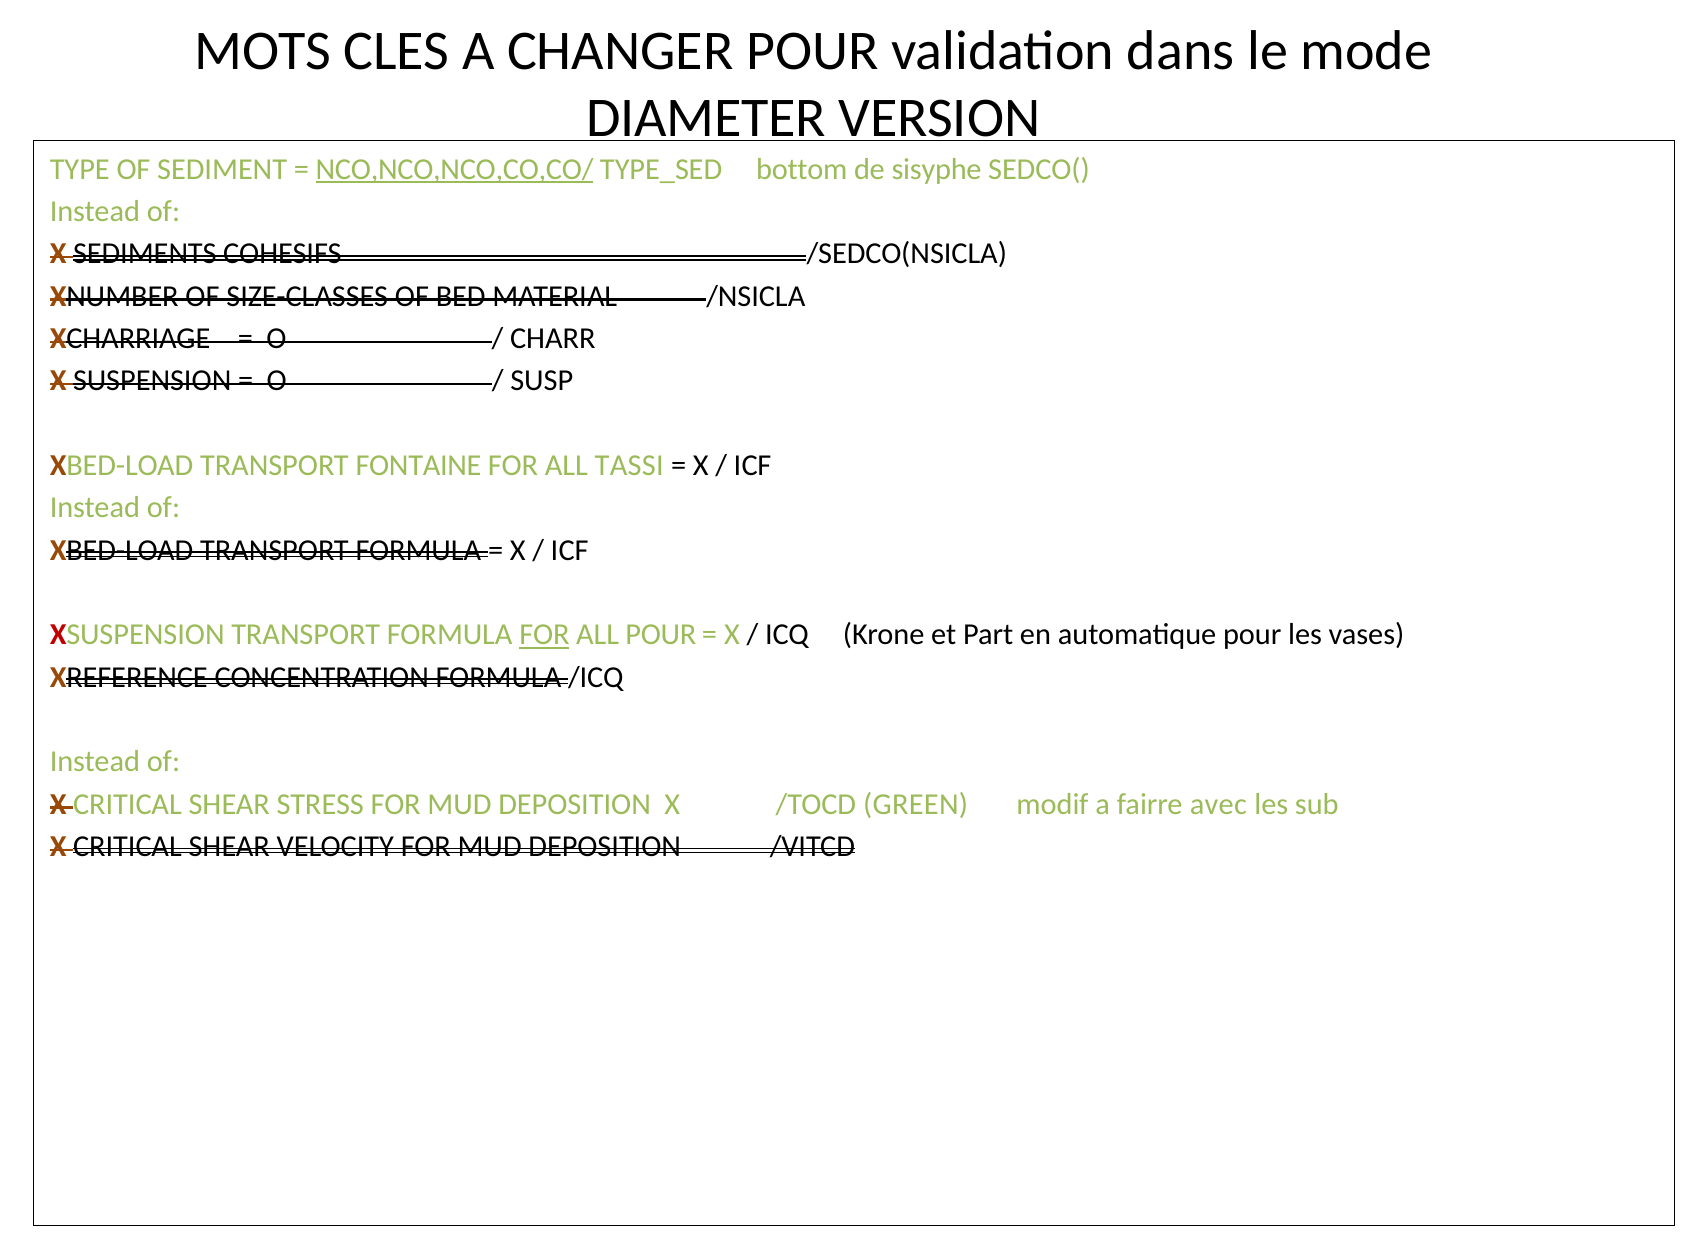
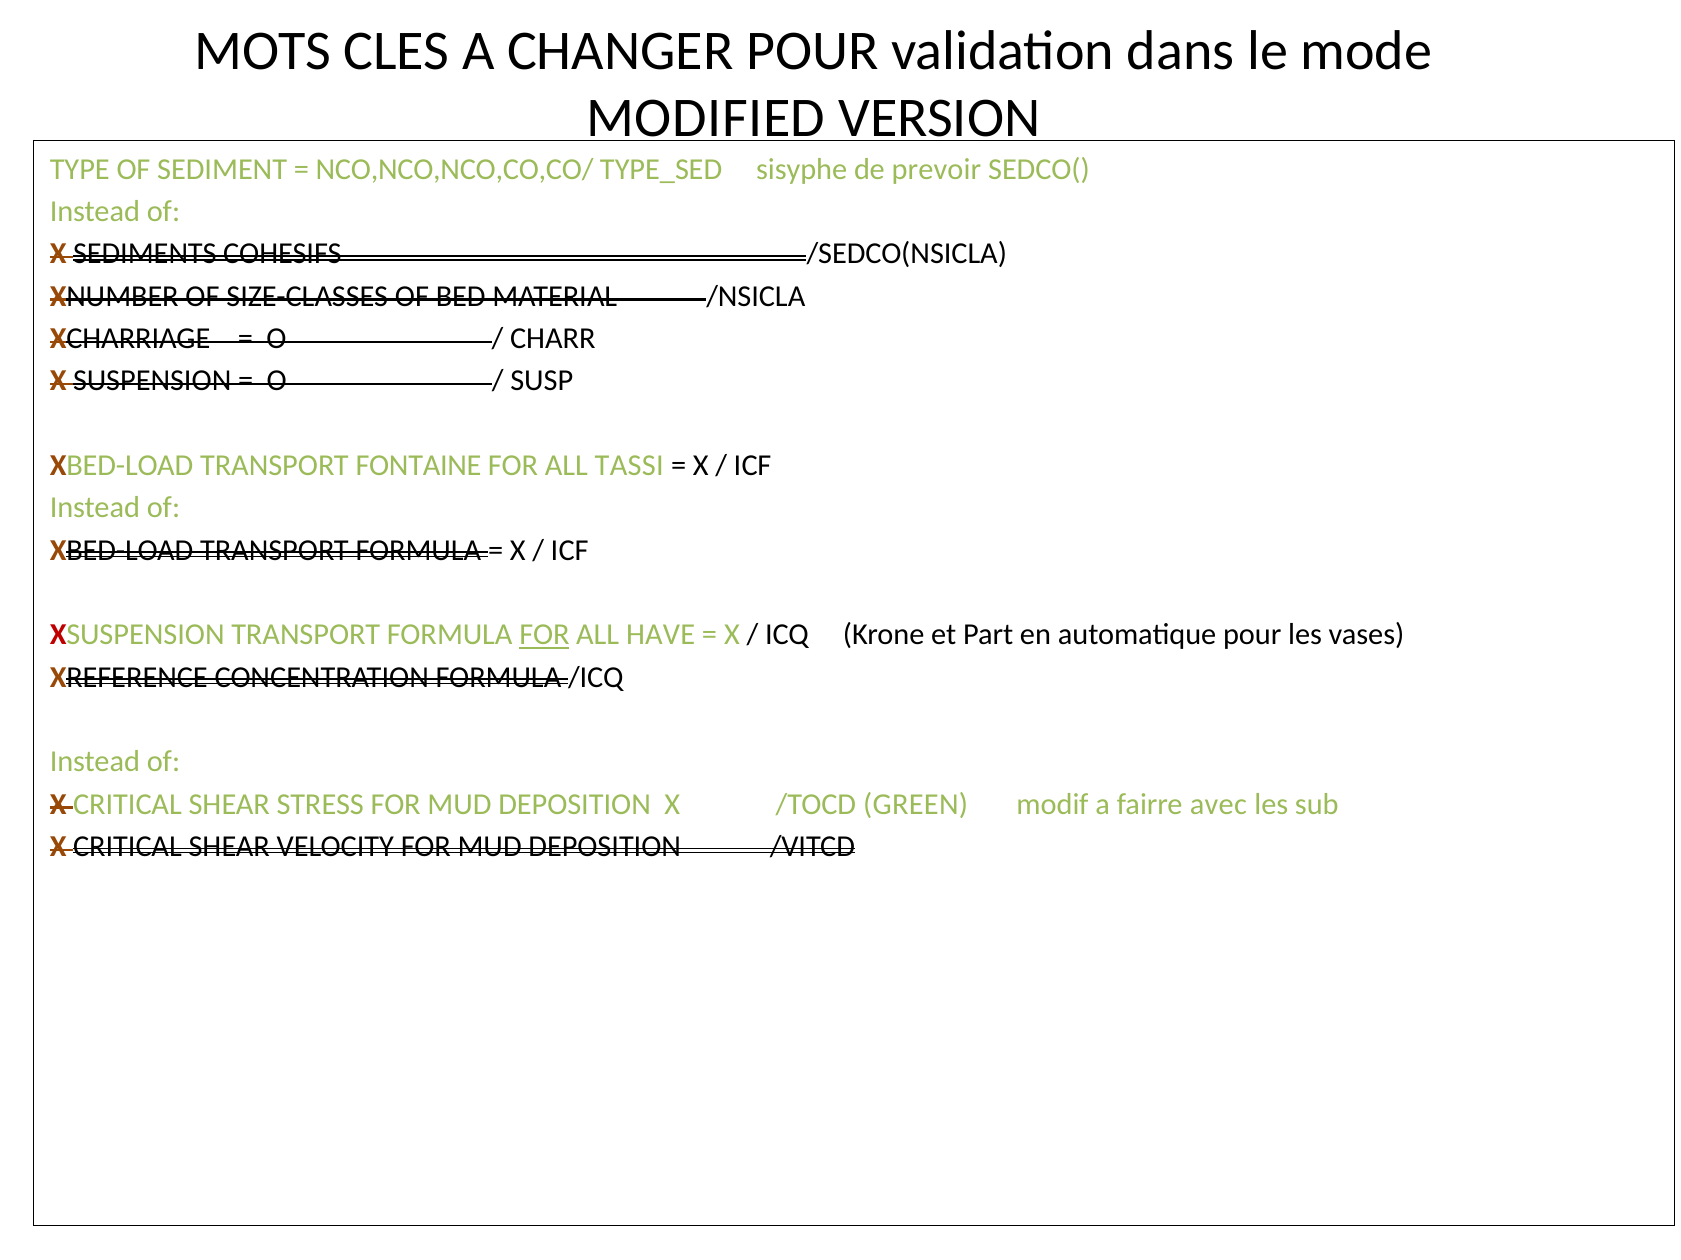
DIAMETER: DIAMETER -> MODIFIED
NCO,NCO,NCO,CO,CO/ underline: present -> none
bottom: bottom -> sisyphe
sisyphe: sisyphe -> prevoir
ALL POUR: POUR -> HAVE
